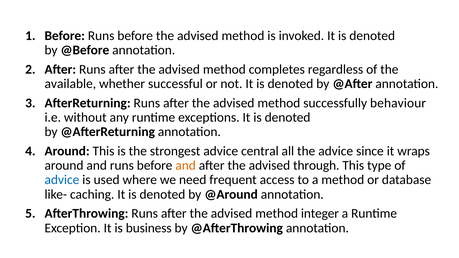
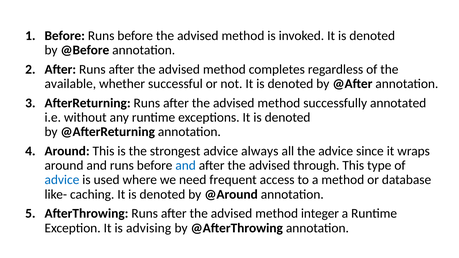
behaviour: behaviour -> annotated
central: central -> always
and at (186, 166) colour: orange -> blue
business: business -> advising
